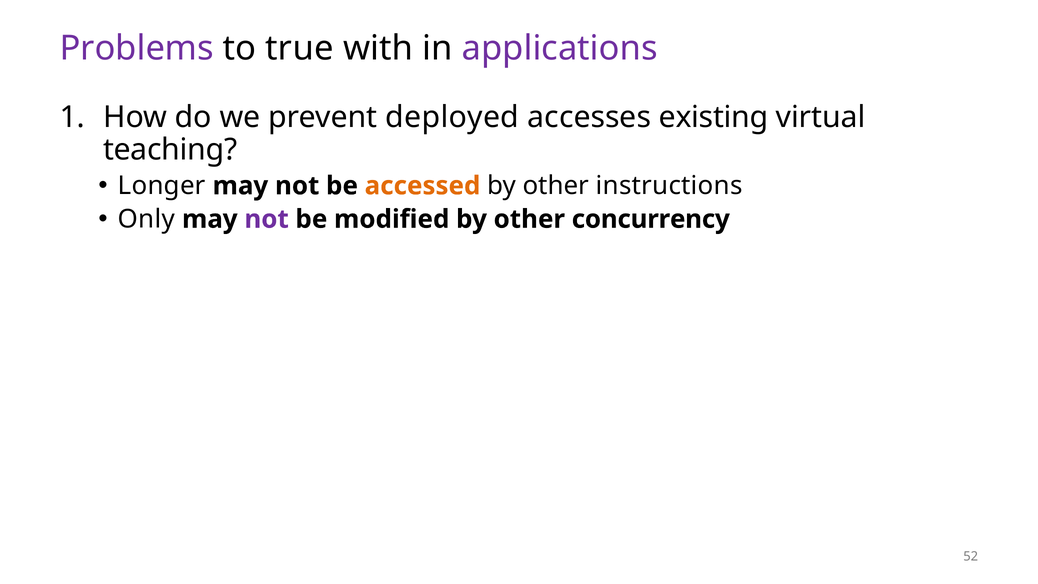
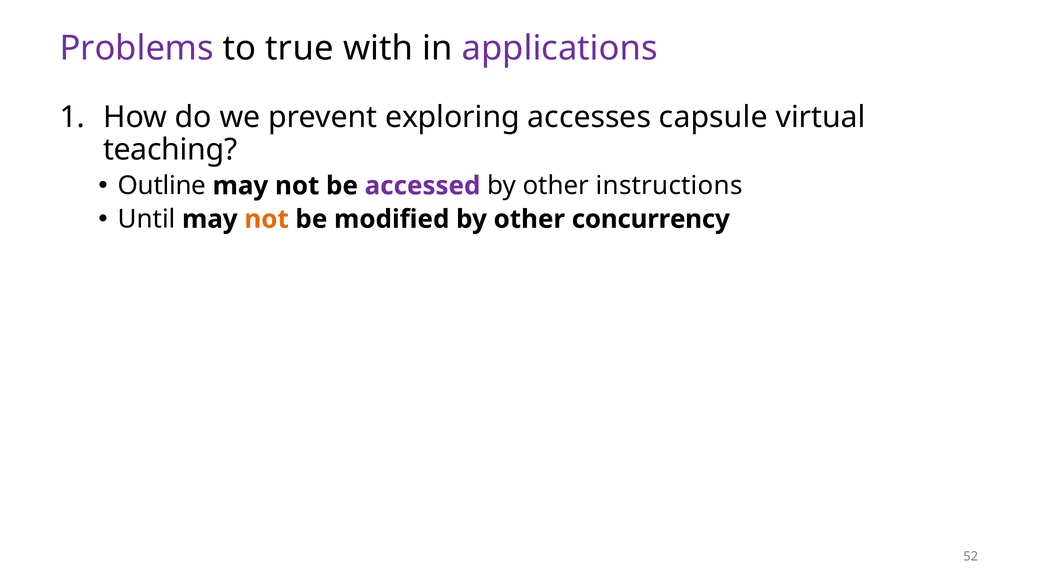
deployed: deployed -> exploring
existing: existing -> capsule
Longer: Longer -> Outline
accessed colour: orange -> purple
Only: Only -> Until
not at (267, 219) colour: purple -> orange
